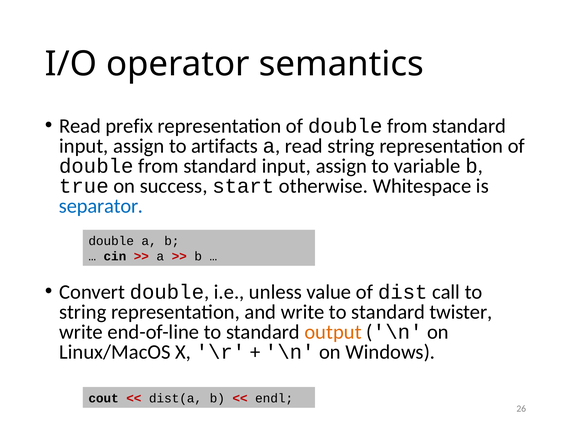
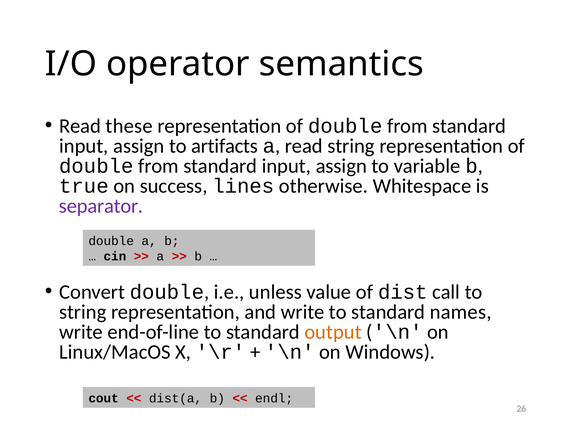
prefix: prefix -> these
start: start -> lines
separator colour: blue -> purple
twister: twister -> names
